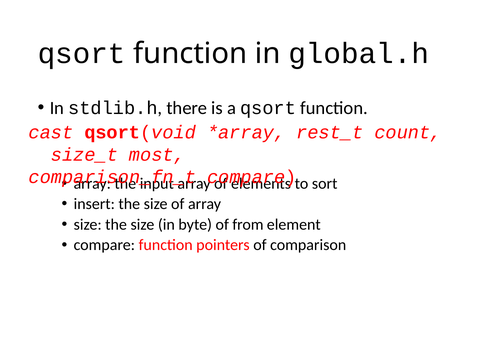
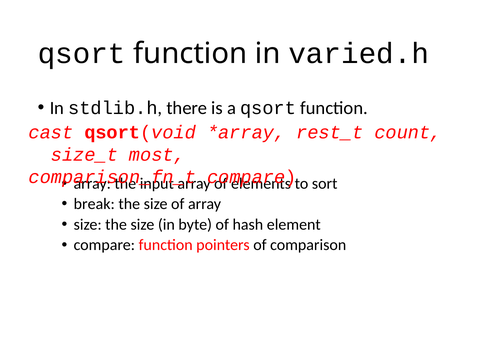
global.h: global.h -> varied.h
insert: insert -> break
from: from -> hash
